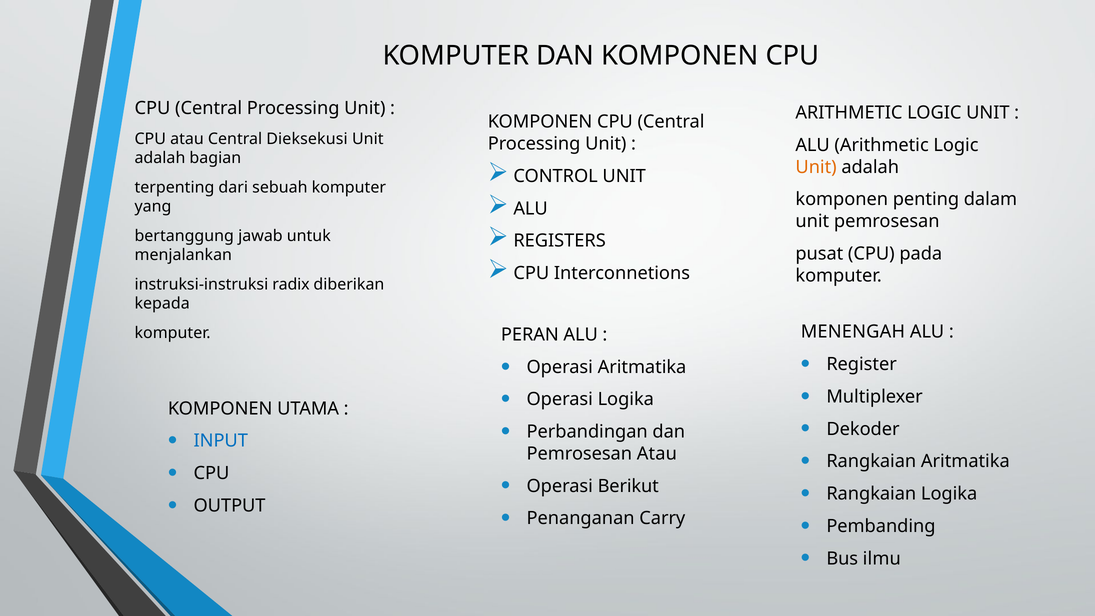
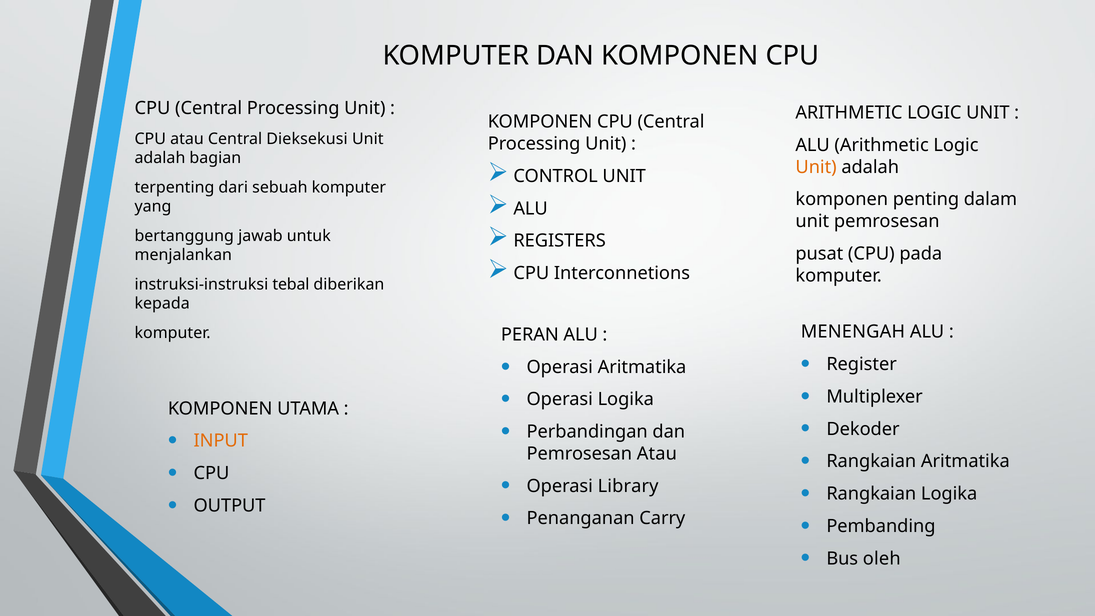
radix: radix -> tebal
INPUT colour: blue -> orange
Berikut: Berikut -> Library
ilmu: ilmu -> oleh
